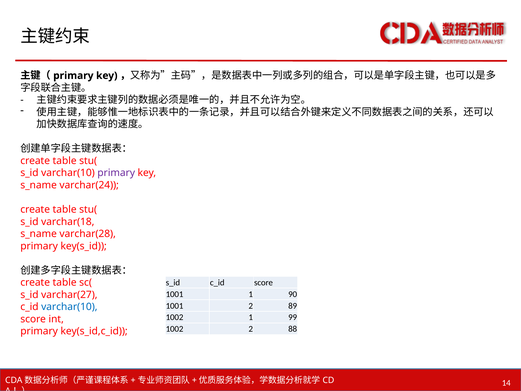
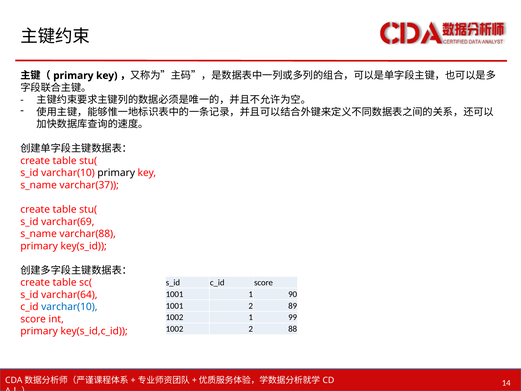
primary at (116, 173) colour: purple -> black
varchar(24: varchar(24 -> varchar(37
varchar(18: varchar(18 -> varchar(69
varchar(28: varchar(28 -> varchar(88
varchar(27: varchar(27 -> varchar(64
